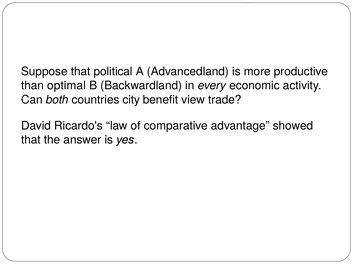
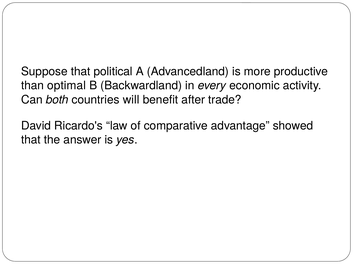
city: city -> will
view: view -> after
